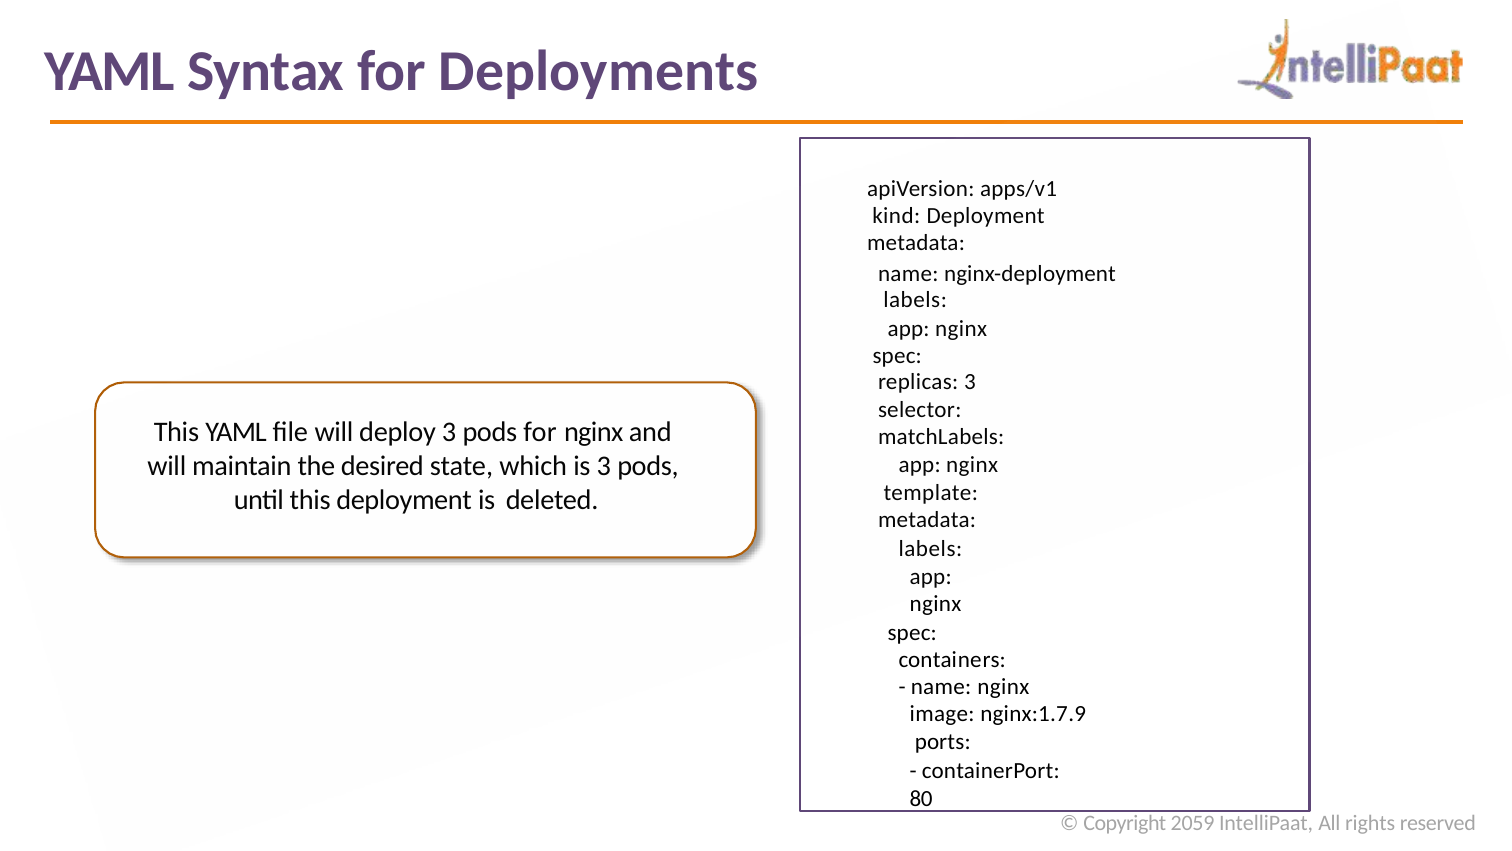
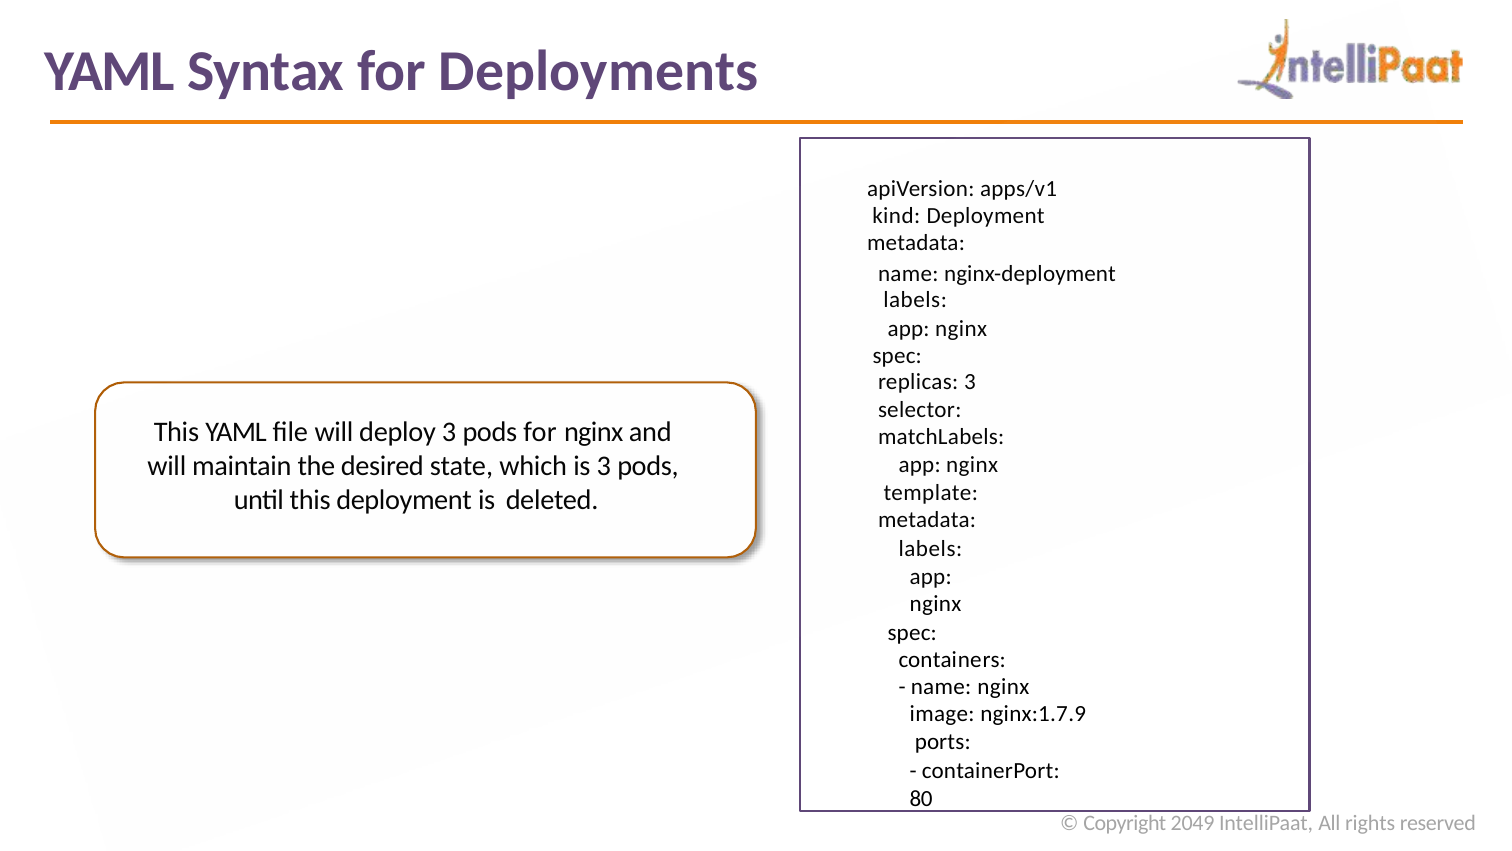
2059: 2059 -> 2049
